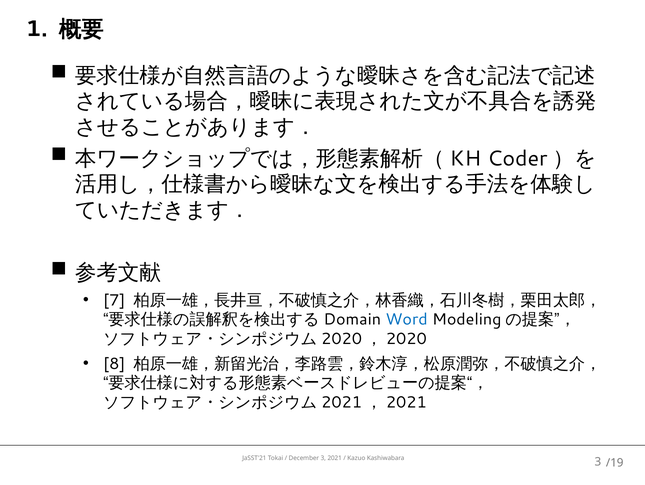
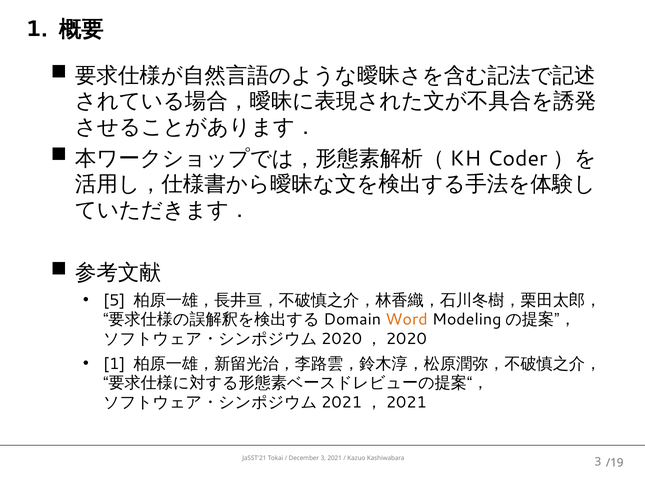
7: 7 -> 5
Word colour: blue -> orange
8 at (114, 363): 8 -> 1
